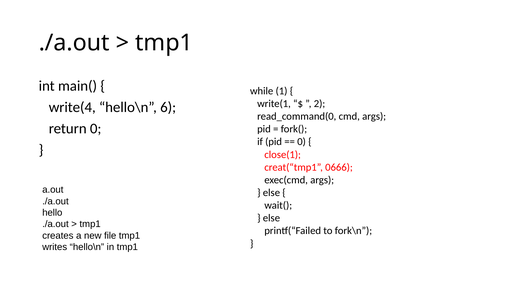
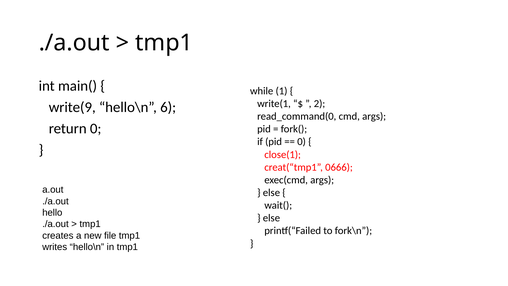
write(4: write(4 -> write(9
